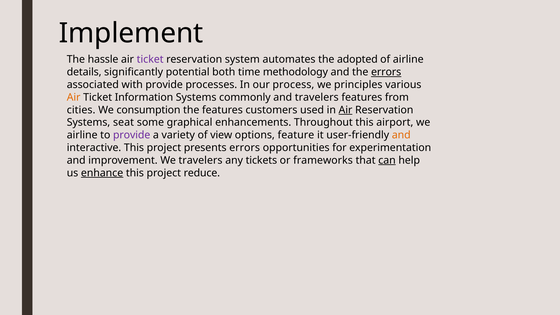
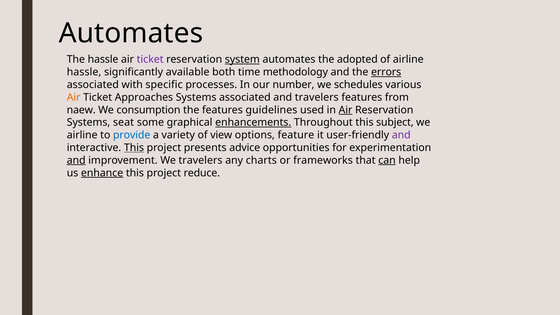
Implement at (131, 33): Implement -> Automates
system underline: none -> present
details at (84, 72): details -> hassle
potential: potential -> available
with provide: provide -> specific
process: process -> number
principles: principles -> schedules
Information: Information -> Approaches
Systems commonly: commonly -> associated
cities: cities -> naew
customers: customers -> guidelines
enhancements underline: none -> present
airport: airport -> subject
provide at (132, 135) colour: purple -> blue
and at (401, 135) colour: orange -> purple
This at (134, 148) underline: none -> present
presents errors: errors -> advice
and at (76, 160) underline: none -> present
tickets: tickets -> charts
